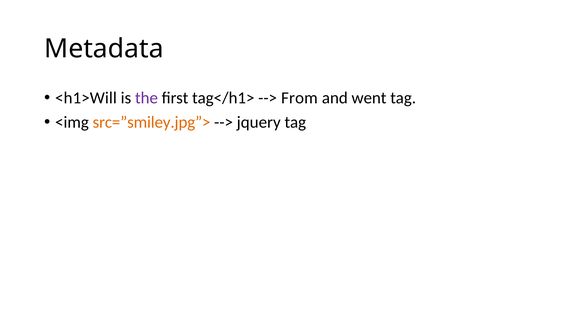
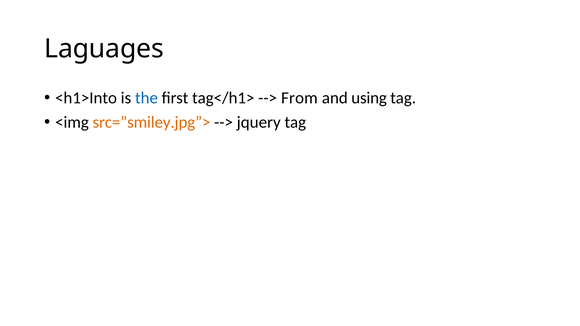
Metadata: Metadata -> Laguages
<h1>Will: <h1>Will -> <h1>Into
the colour: purple -> blue
went: went -> using
